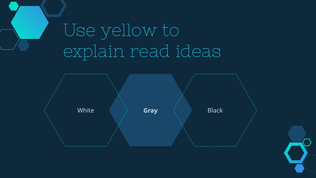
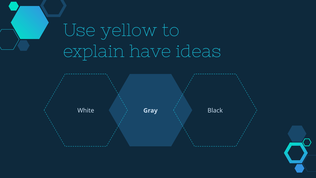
read: read -> have
